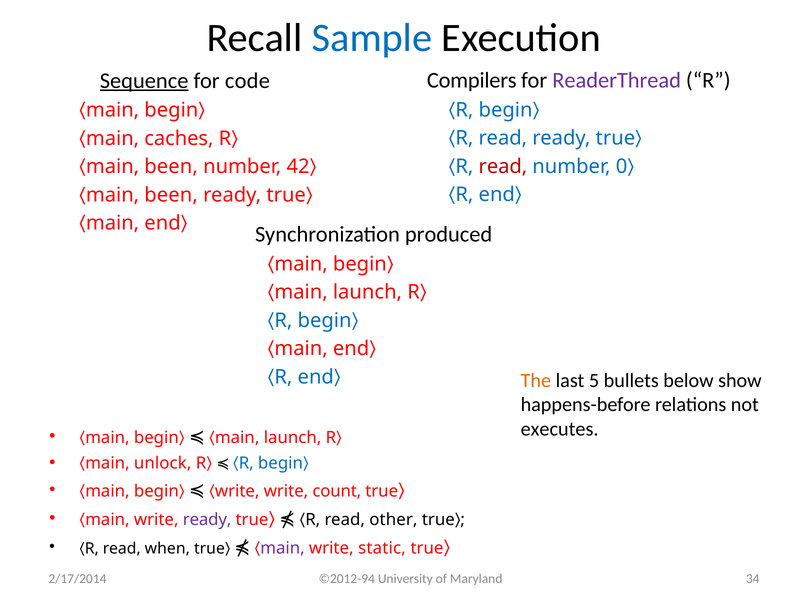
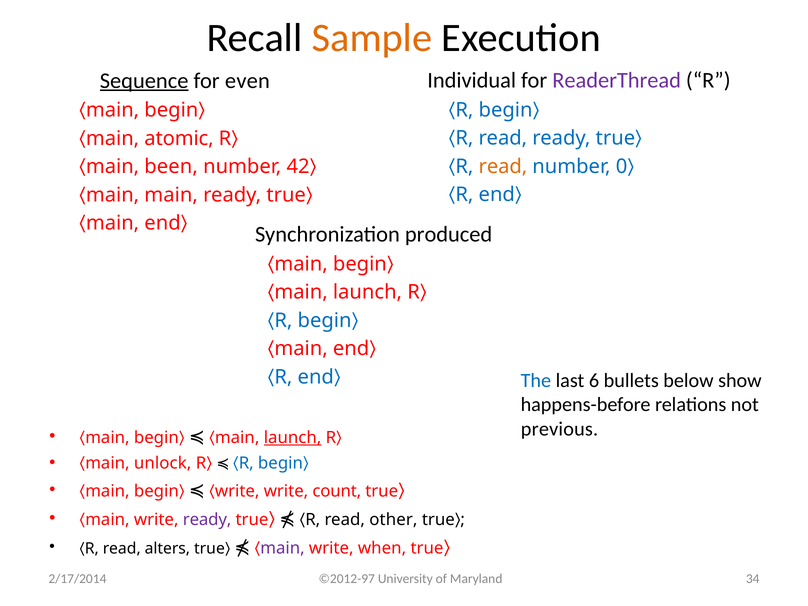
Sample colour: blue -> orange
Compilers: Compilers -> Individual
code: code -> even
caches: caches -> atomic
read at (503, 167) colour: red -> orange
been at (171, 195): been -> main
The colour: orange -> blue
5: 5 -> 6
executes: executes -> previous
launch at (293, 438) underline: none -> present
when: when -> alters
static: static -> when
©2012-94: ©2012-94 -> ©2012-97
